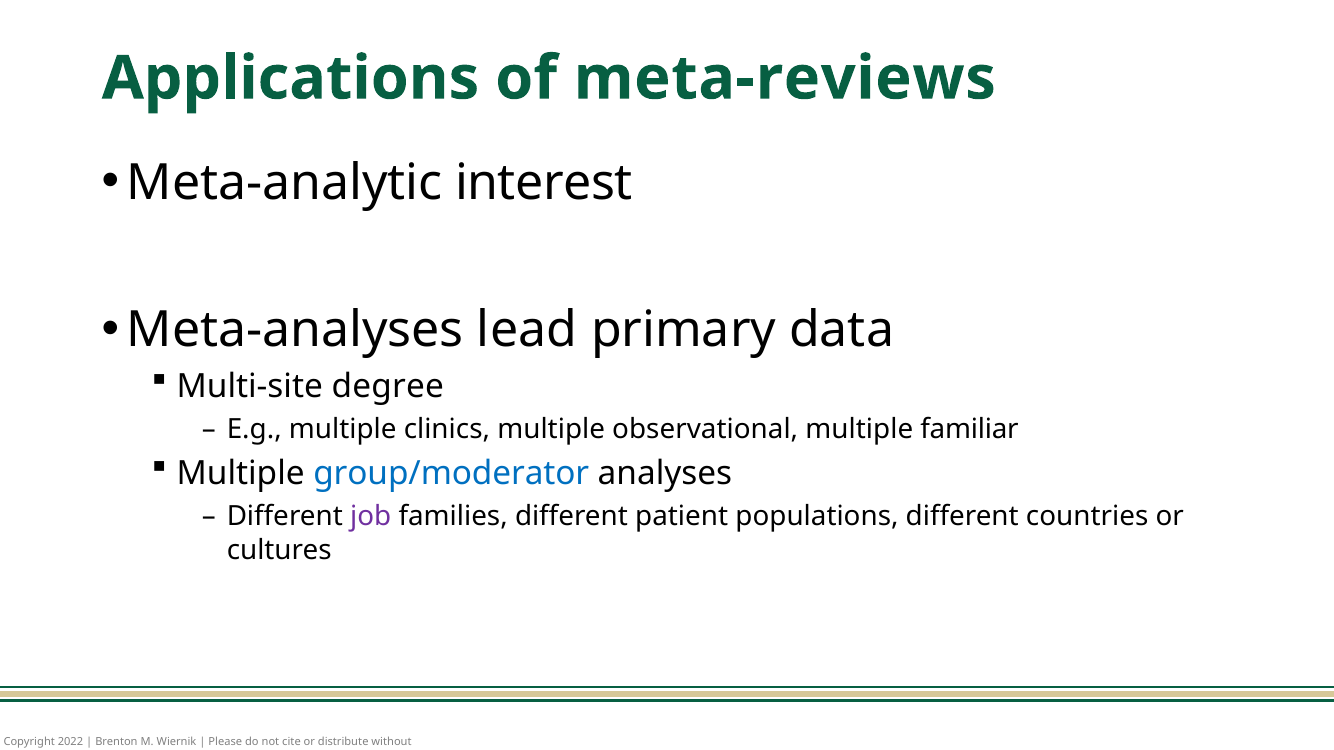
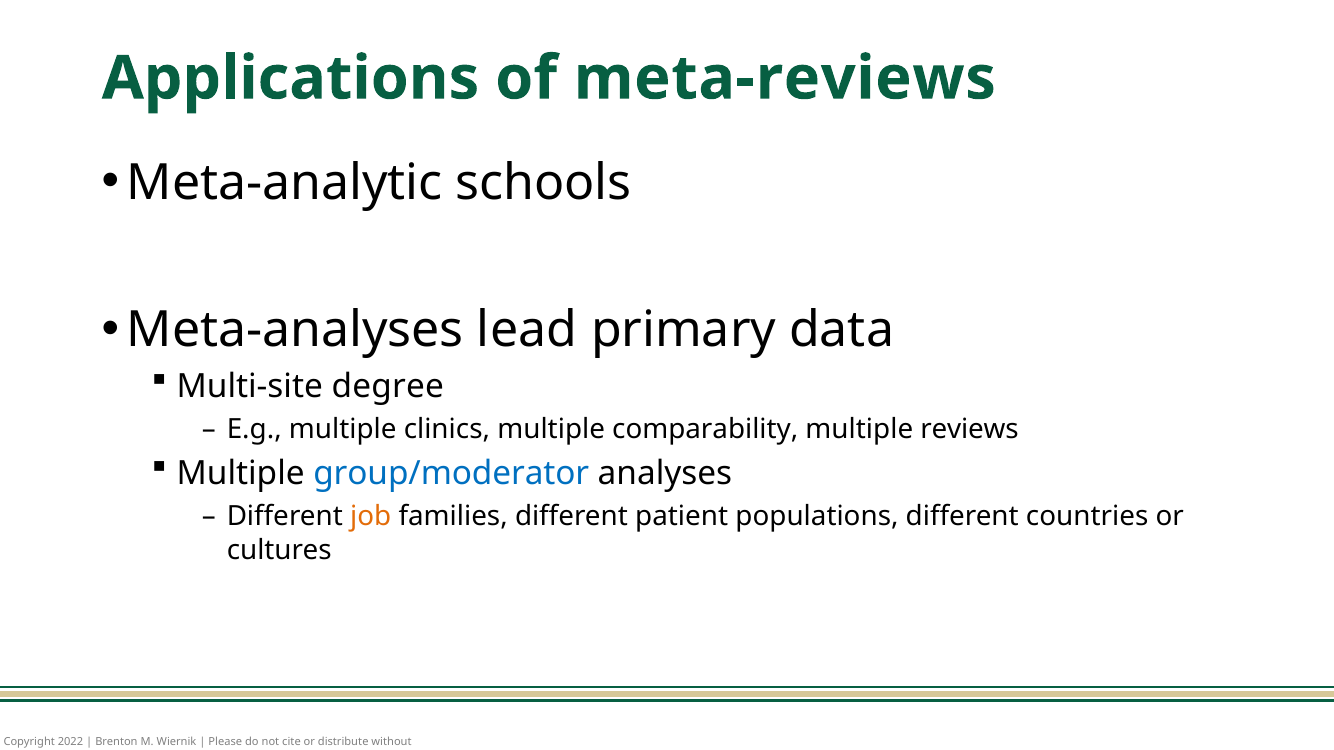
interest: interest -> schools
observational: observational -> comparability
familiar: familiar -> reviews
job colour: purple -> orange
